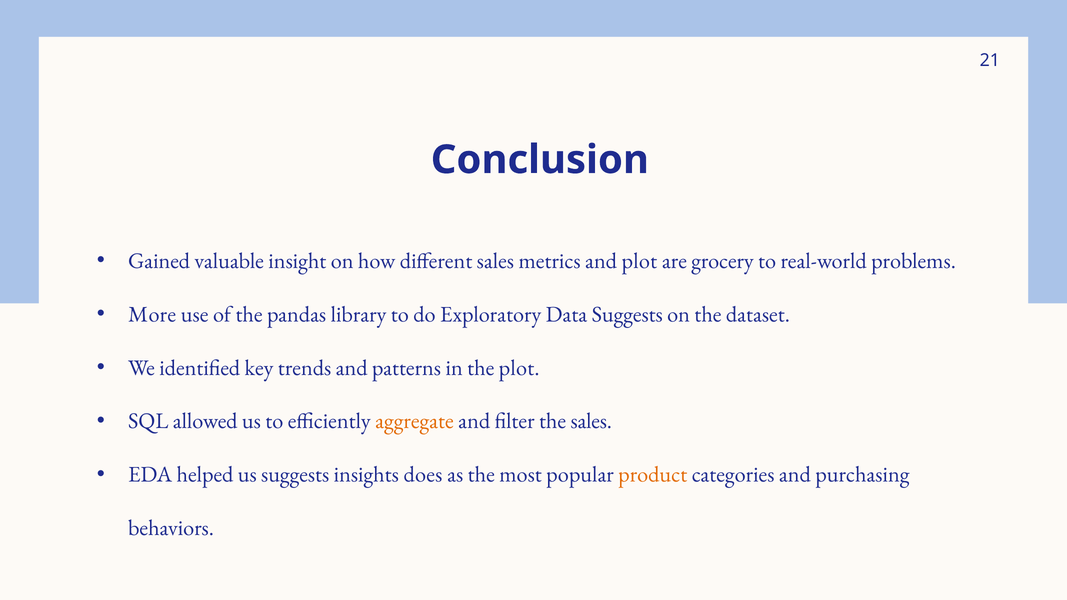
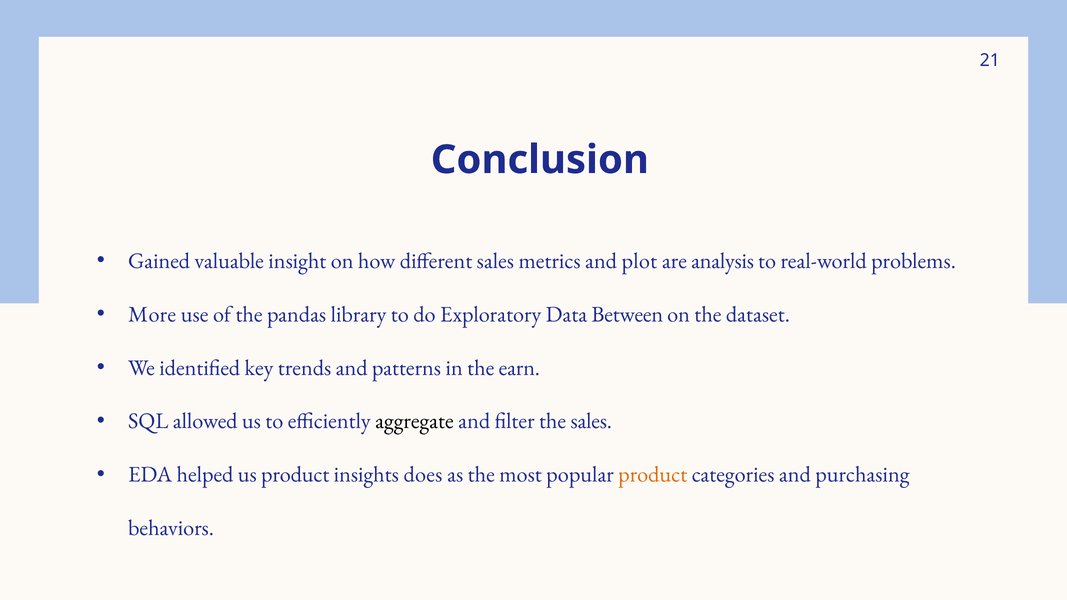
grocery: grocery -> analysis
Data Suggests: Suggests -> Between
the plot: plot -> earn
aggregate colour: orange -> black
us suggests: suggests -> product
